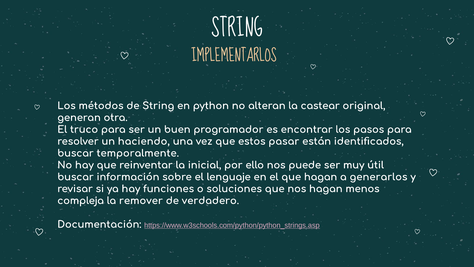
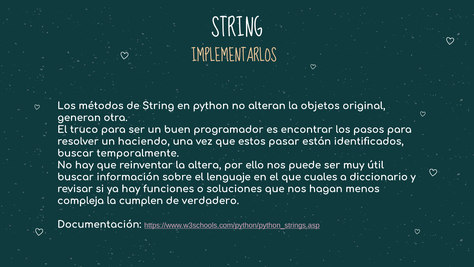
castear: castear -> objetos
inicial: inicial -> altera
que hagan: hagan -> cuales
generarlos: generarlos -> diccionario
remover: remover -> cumplen
